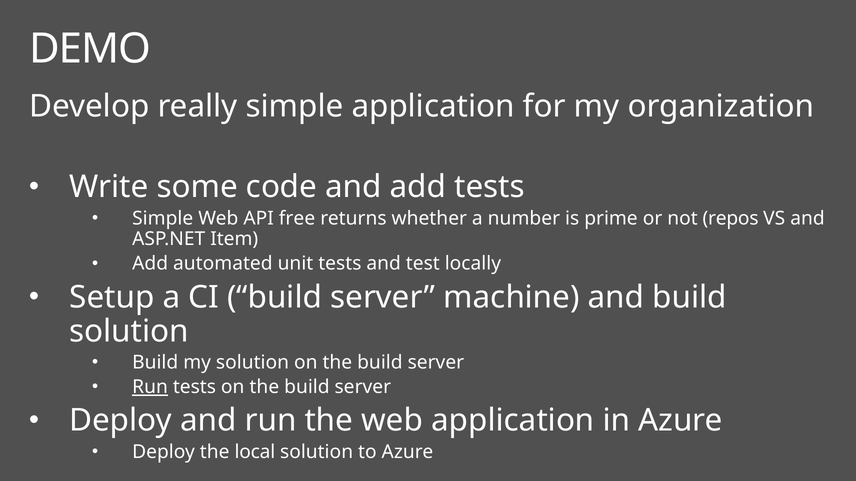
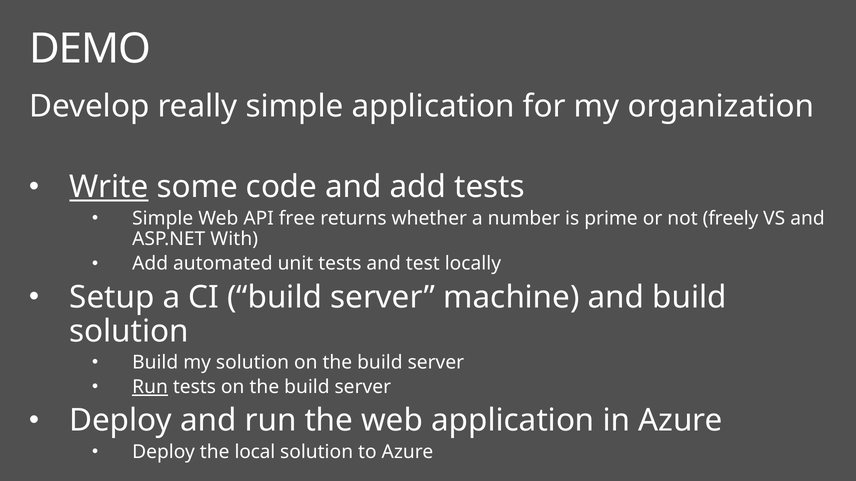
Write underline: none -> present
repos: repos -> freely
Item: Item -> With
